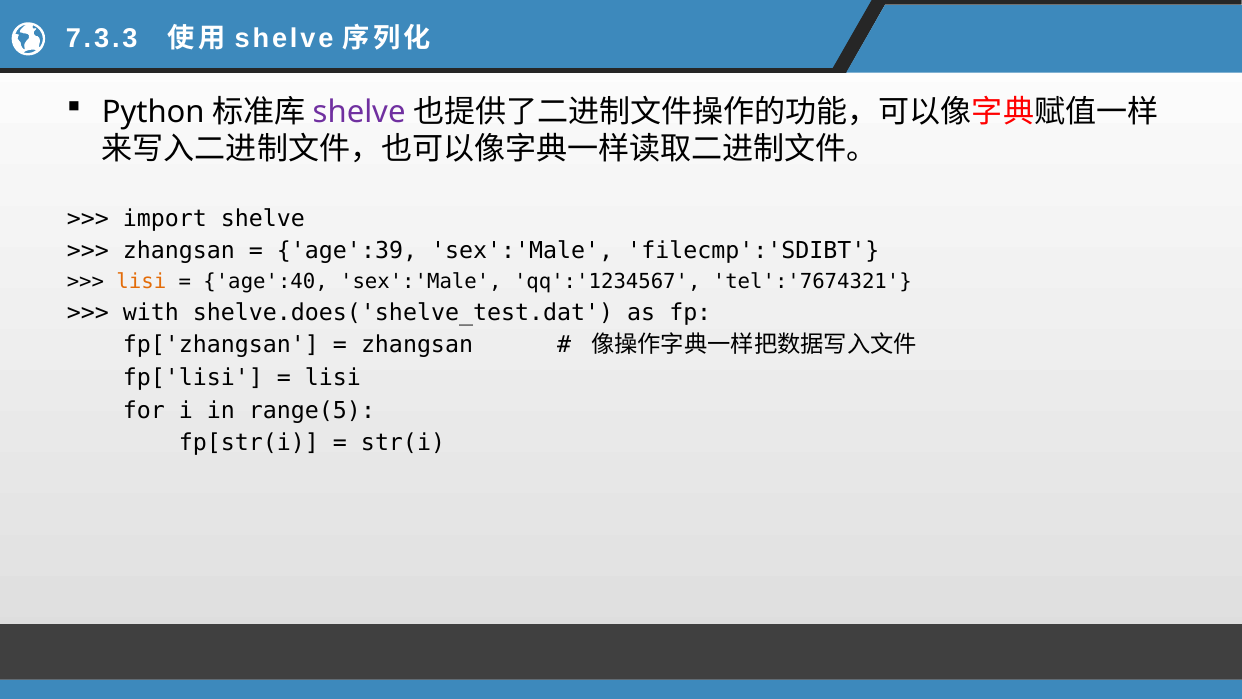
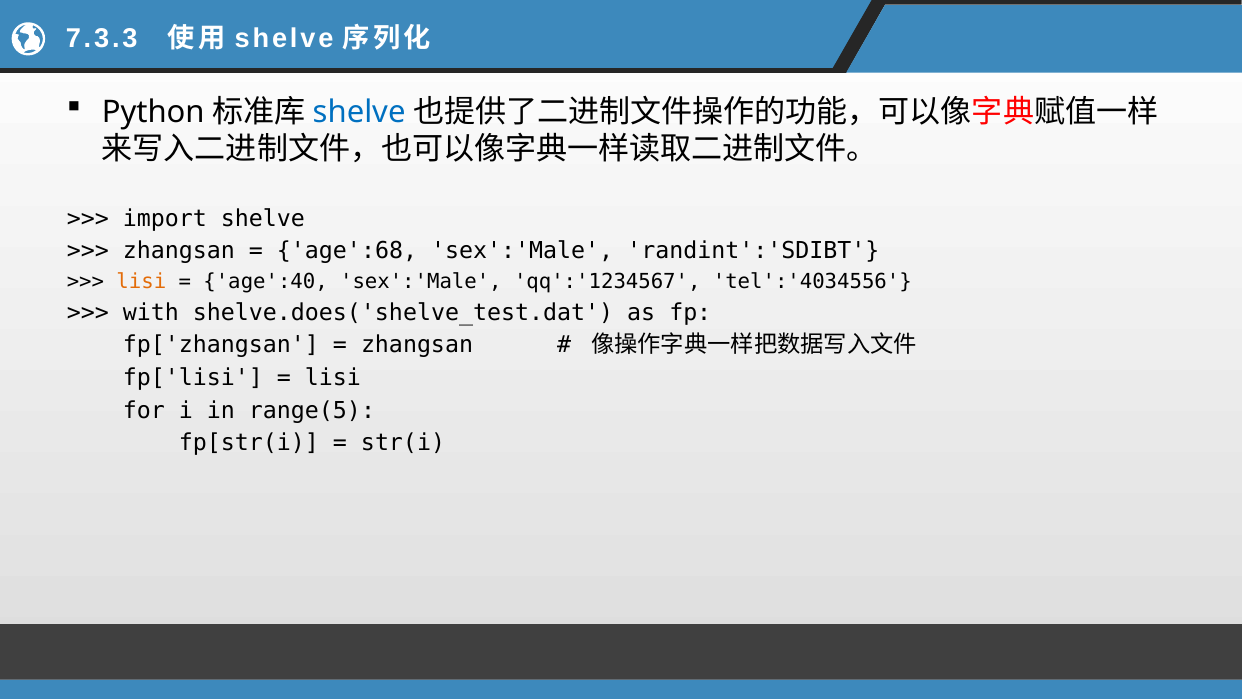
shelve at (359, 112) colour: purple -> blue
age':39: age':39 -> age':68
filecmp':'SDIBT: filecmp':'SDIBT -> randint':'SDIBT
tel':'7674321: tel':'7674321 -> tel':'4034556
